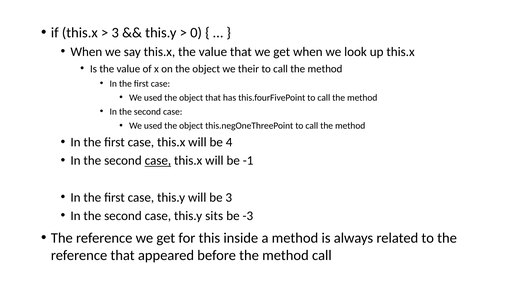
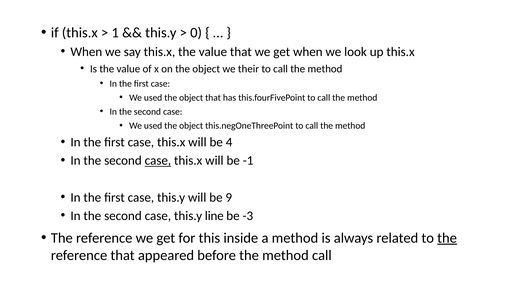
3 at (115, 33): 3 -> 1
be 3: 3 -> 9
sits: sits -> line
the at (447, 238) underline: none -> present
